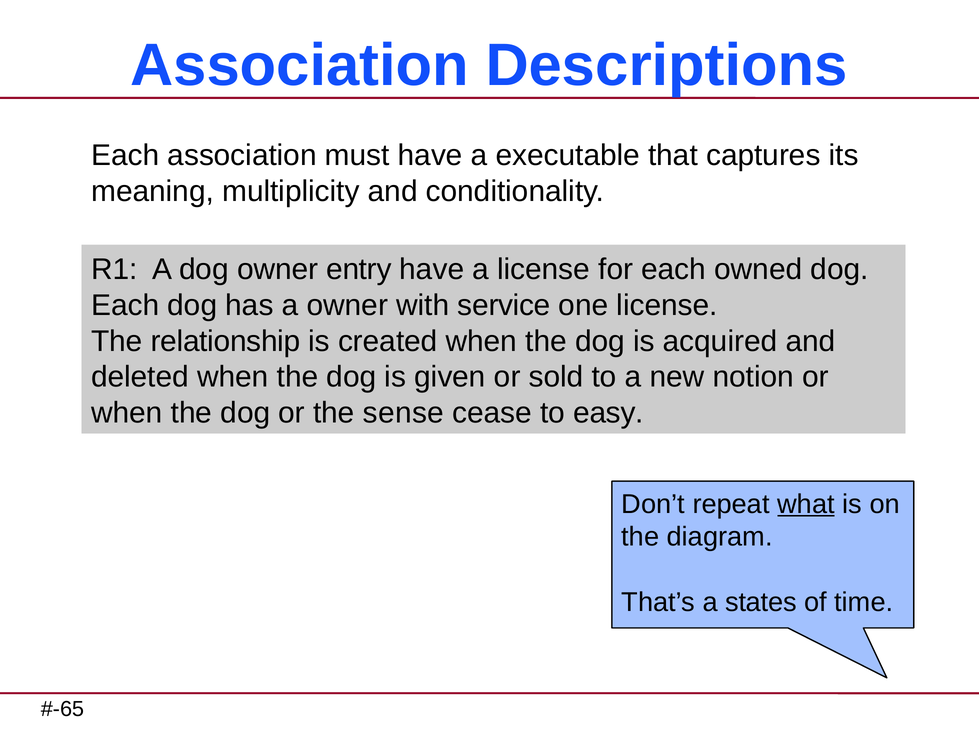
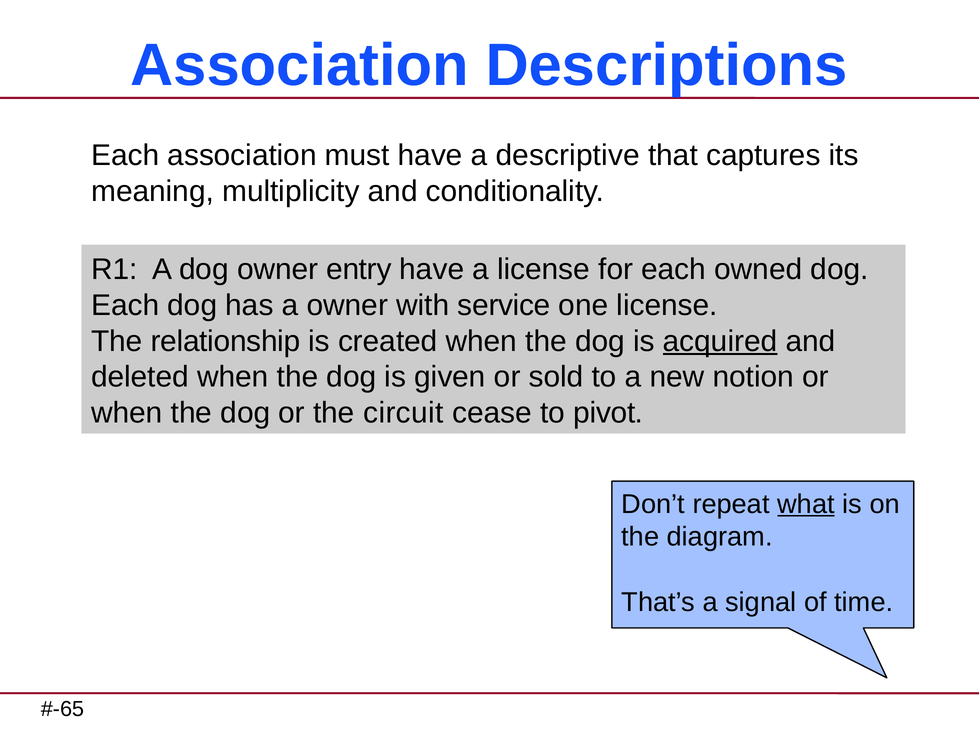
executable: executable -> descriptive
acquired underline: none -> present
sense: sense -> circuit
easy: easy -> pivot
states: states -> signal
